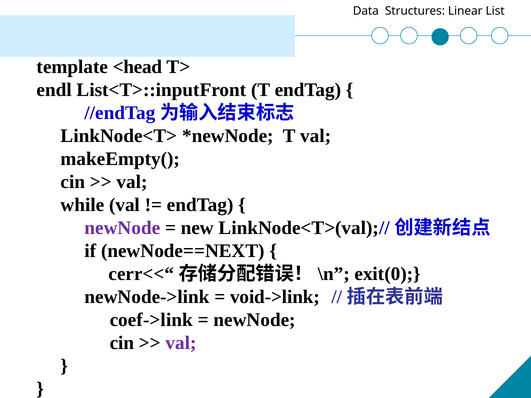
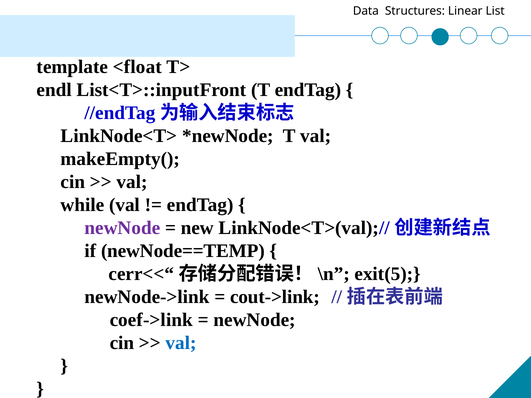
<head: <head -> <float
newNode==NEXT: newNode==NEXT -> newNode==TEMP
exit(0: exit(0 -> exit(5
void->link: void->link -> cout->link
val at (181, 343) colour: purple -> blue
